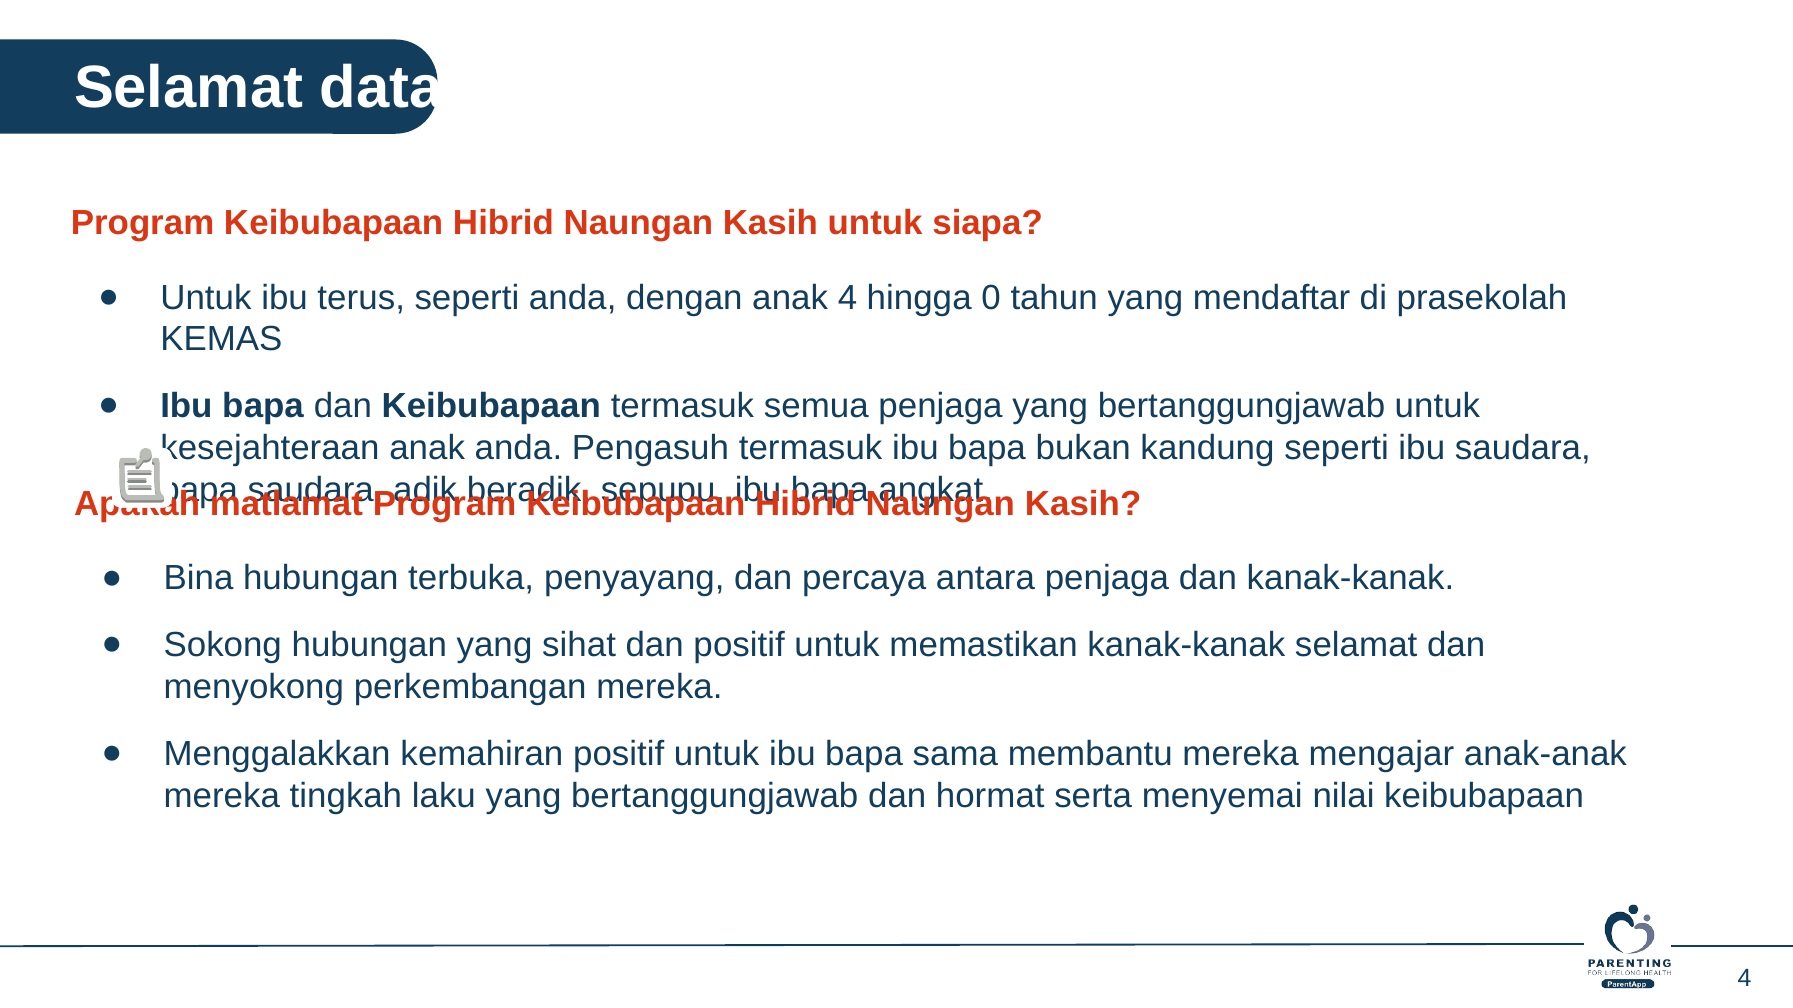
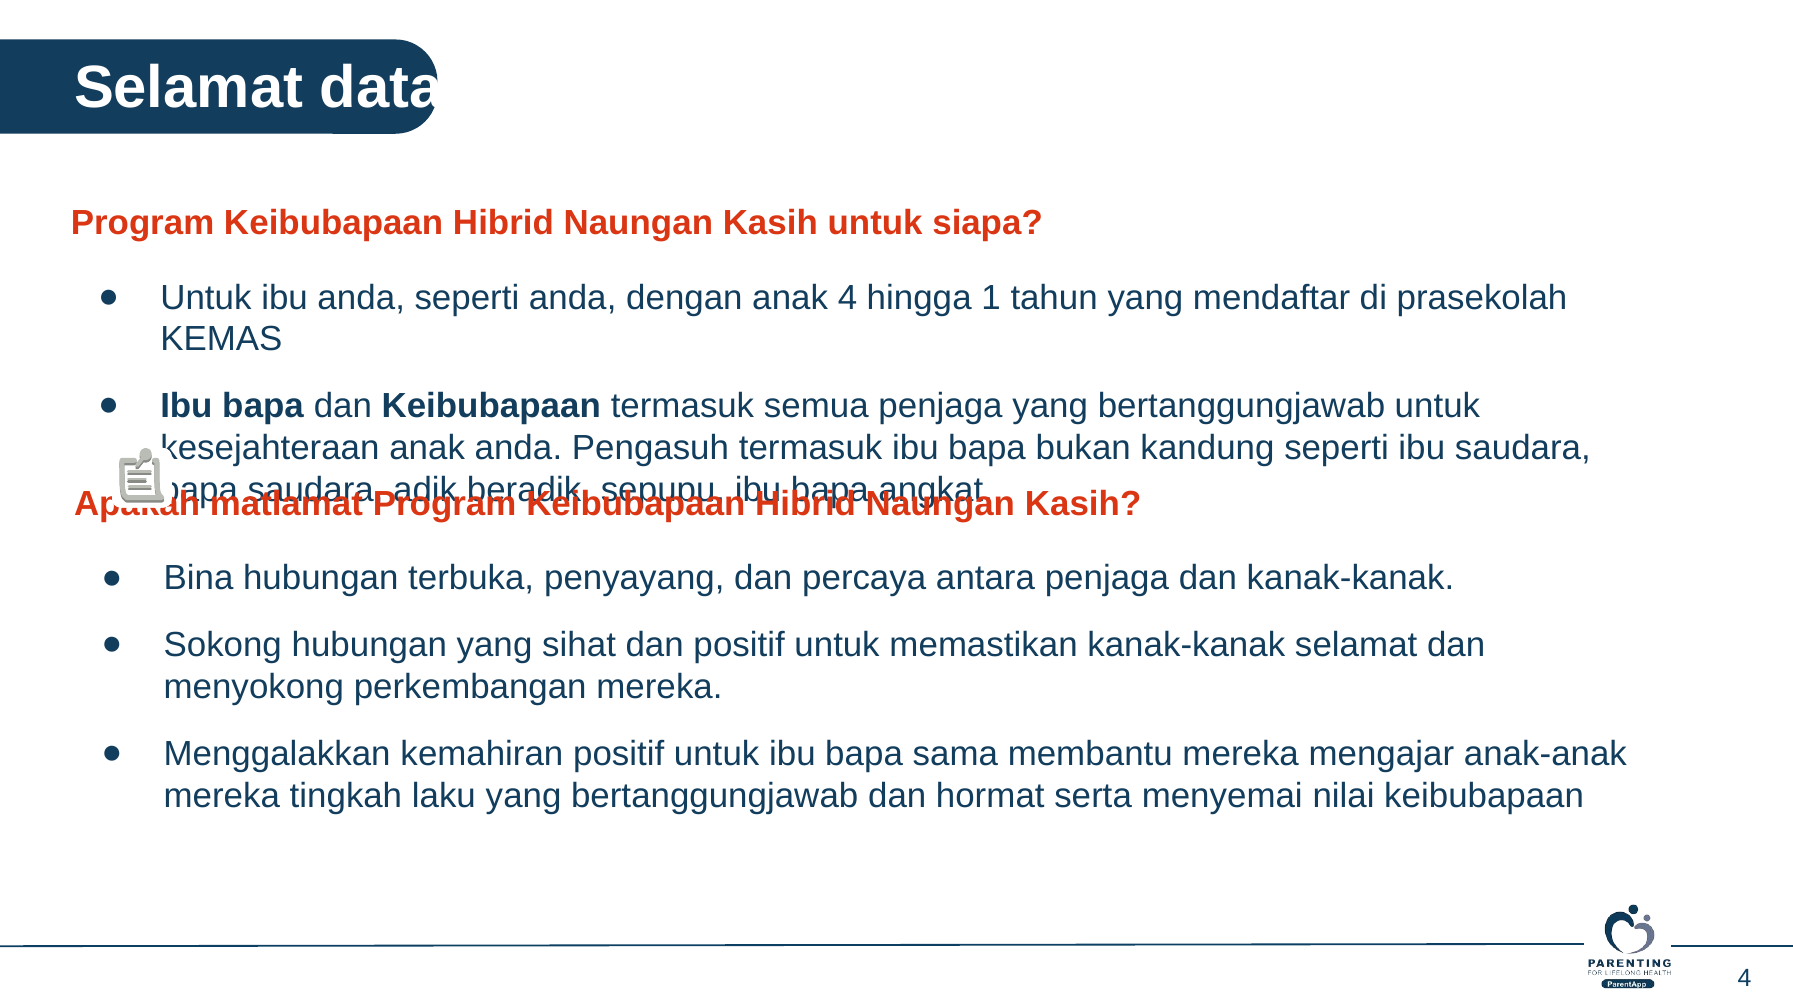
ibu terus: terus -> anda
0: 0 -> 1
